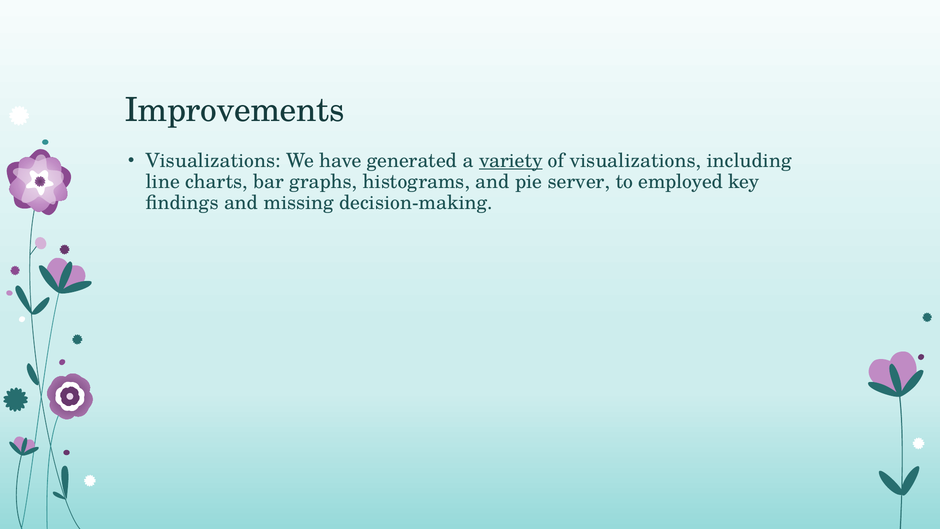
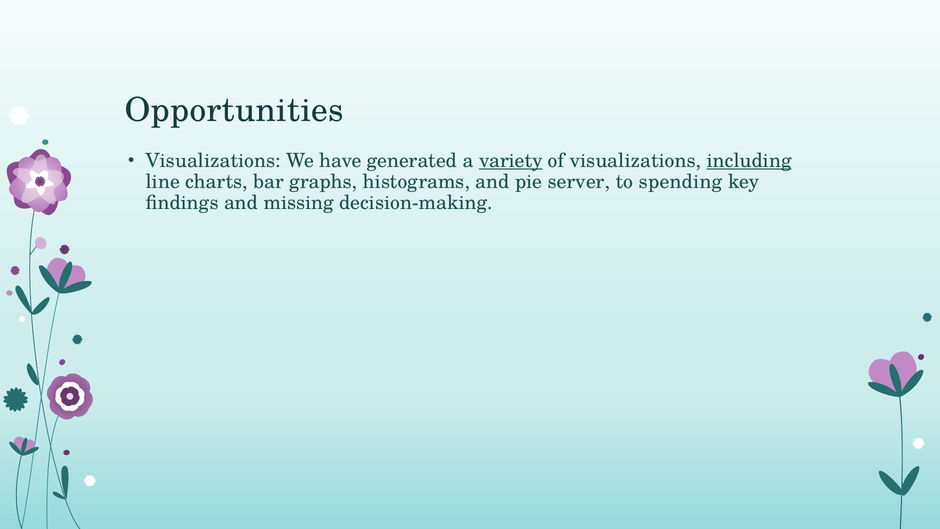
Improvements: Improvements -> Opportunities
including underline: none -> present
employed: employed -> spending
